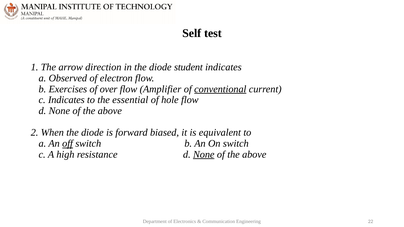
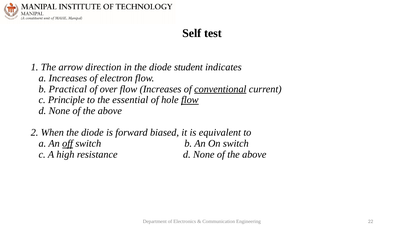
a Observed: Observed -> Increases
Exercises: Exercises -> Practical
flow Amplifier: Amplifier -> Increases
c Indicates: Indicates -> Principle
flow at (190, 100) underline: none -> present
None at (204, 155) underline: present -> none
